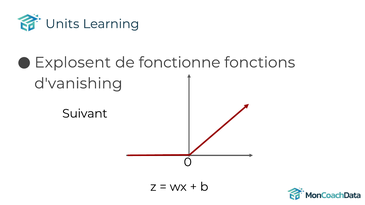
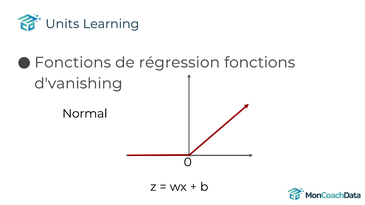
Explosent at (73, 63): Explosent -> Fonctions
fonctionne: fonctionne -> régression
Suivant: Suivant -> Normal
